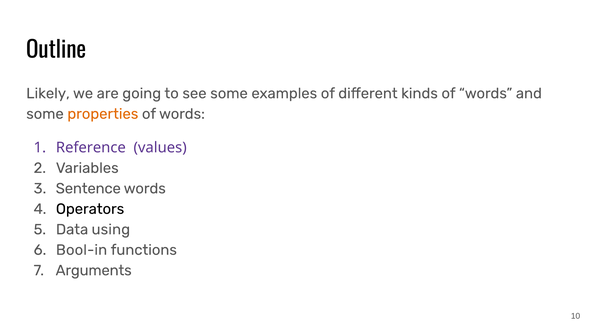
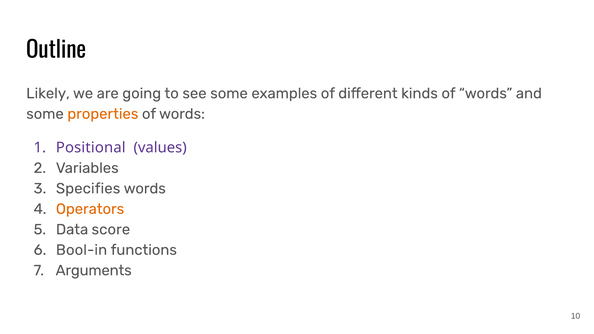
Reference: Reference -> Positional
Sentence: Sentence -> Specifies
Operators colour: black -> orange
using: using -> score
